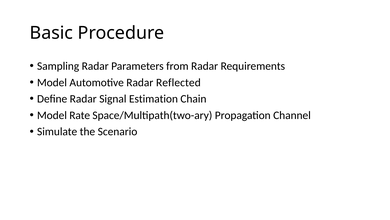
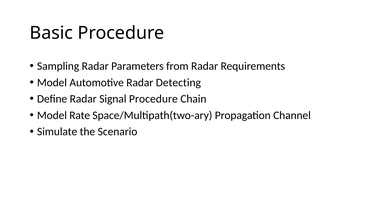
Reflected: Reflected -> Detecting
Signal Estimation: Estimation -> Procedure
